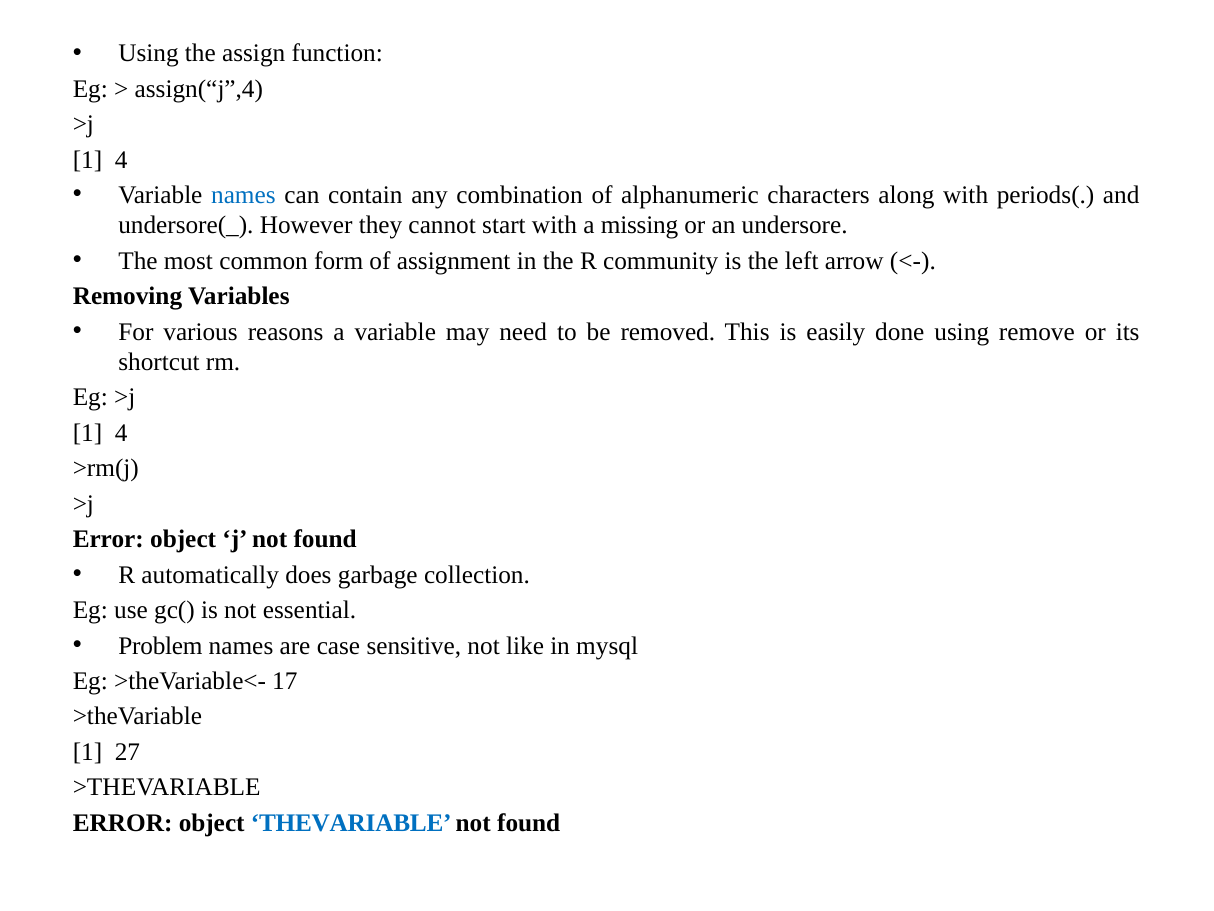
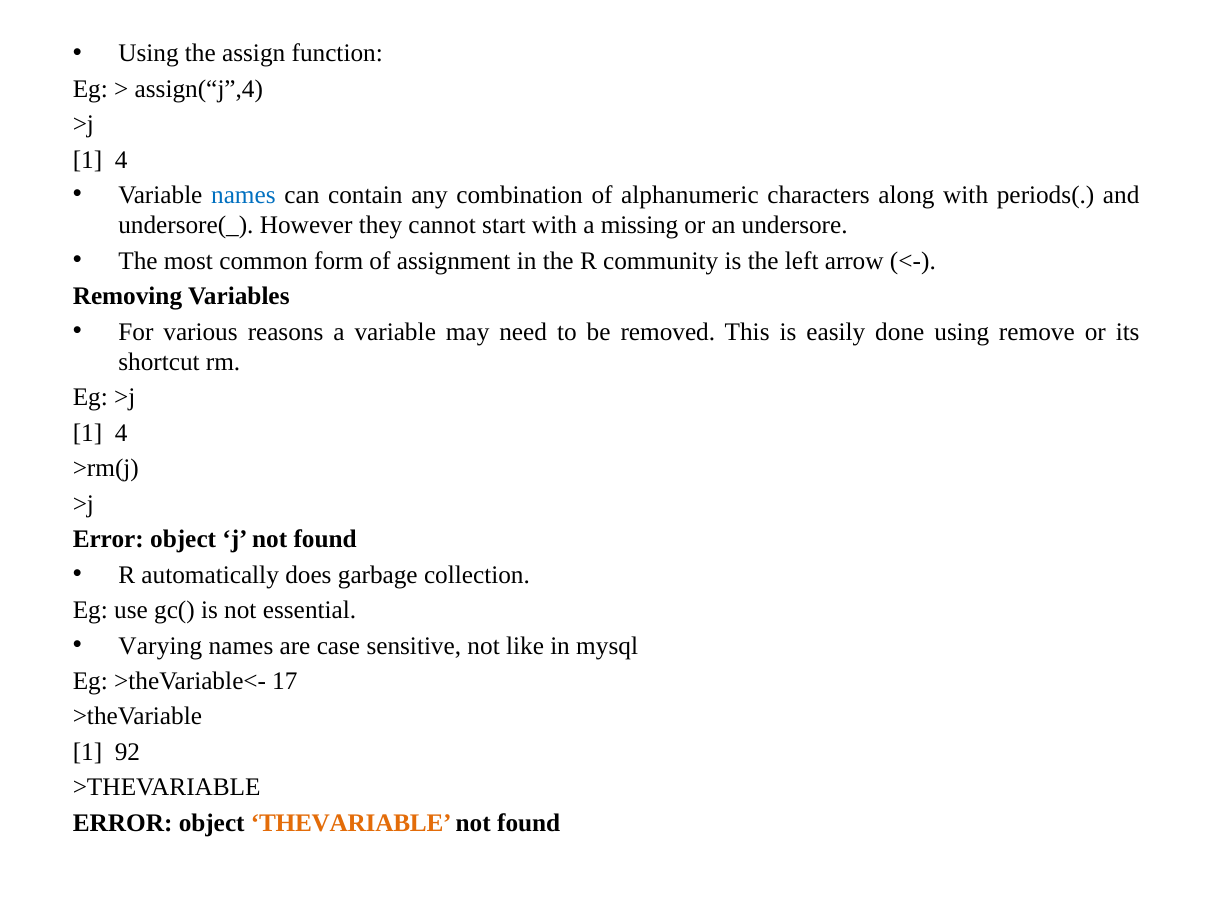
Problem: Problem -> Varying
27: 27 -> 92
THEVARIABLE colour: blue -> orange
